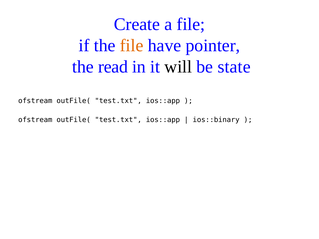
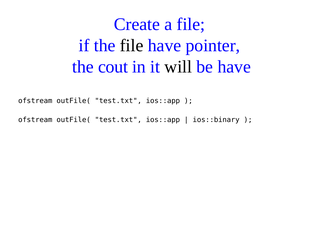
file at (132, 45) colour: orange -> black
read: read -> cout
be state: state -> have
